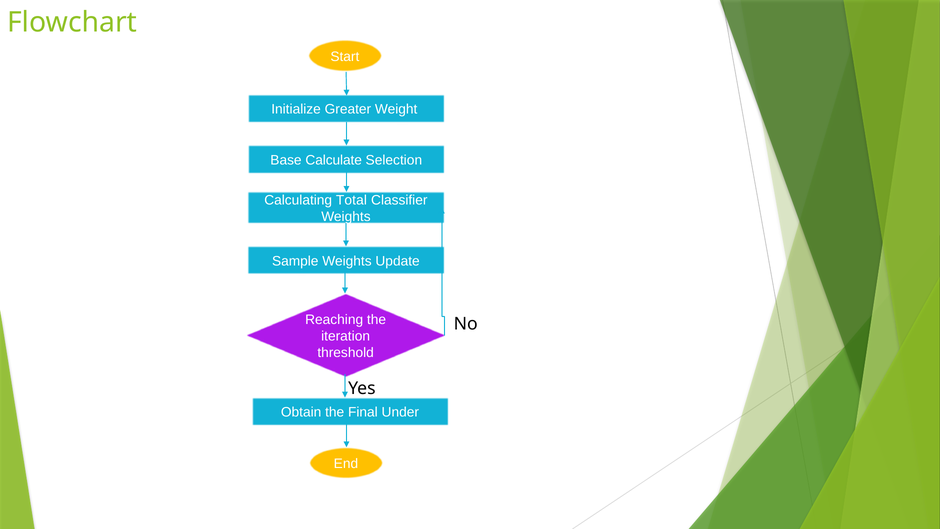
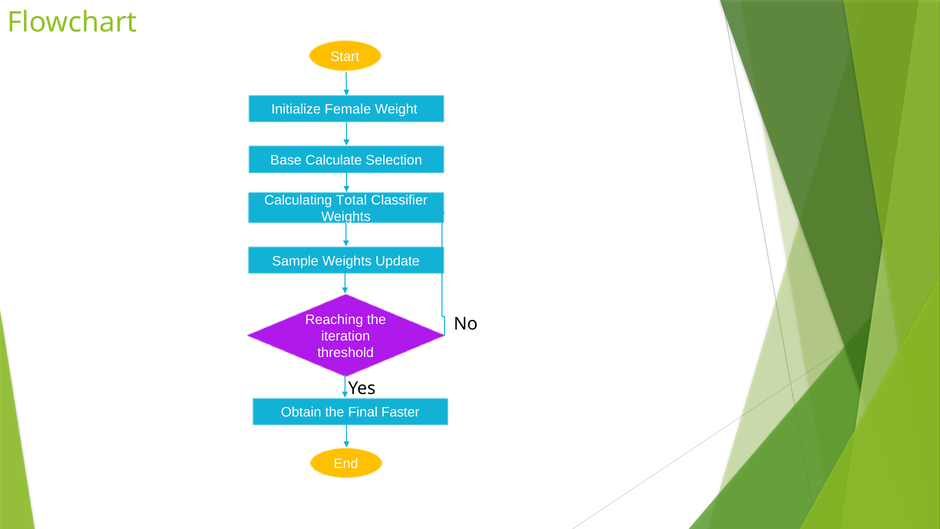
Greater: Greater -> Female
Under: Under -> Faster
